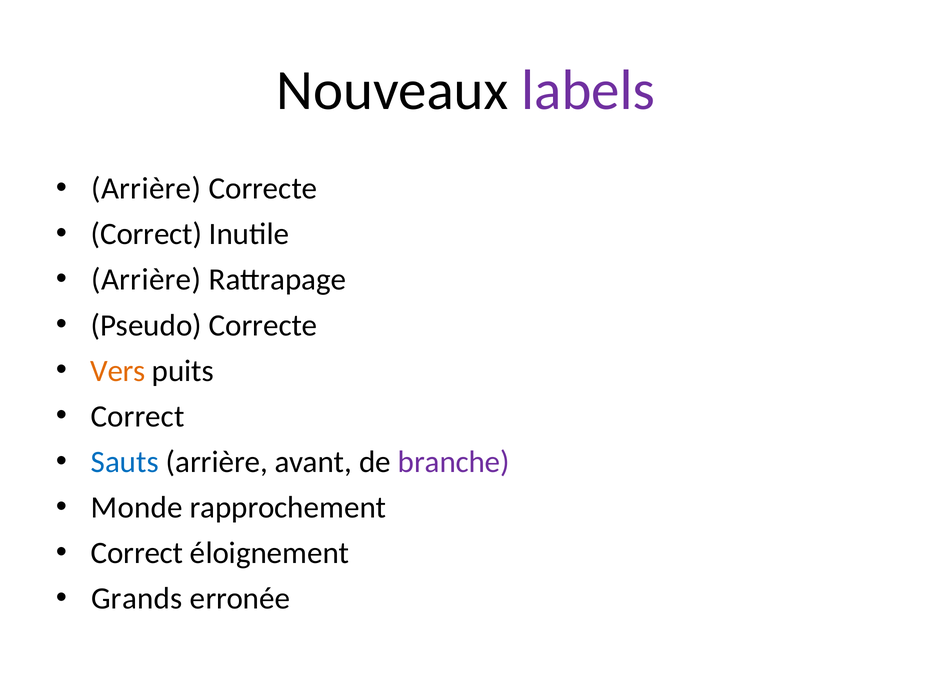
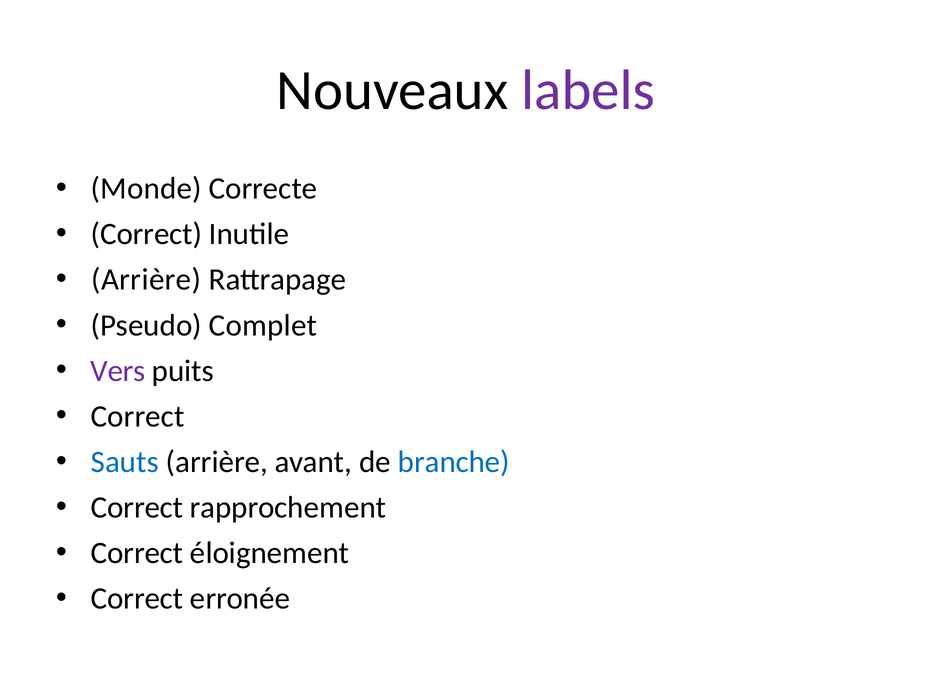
Arrière at (146, 189): Arrière -> Monde
Pseudo Correcte: Correcte -> Complet
Vers colour: orange -> purple
branche colour: purple -> blue
Monde at (137, 508): Monde -> Correct
Grands at (137, 599): Grands -> Correct
